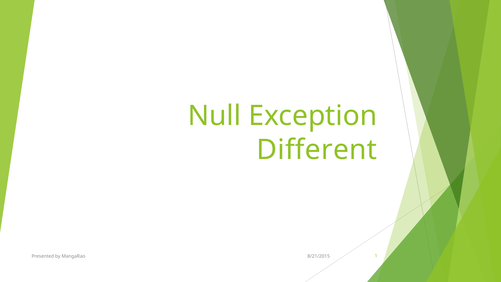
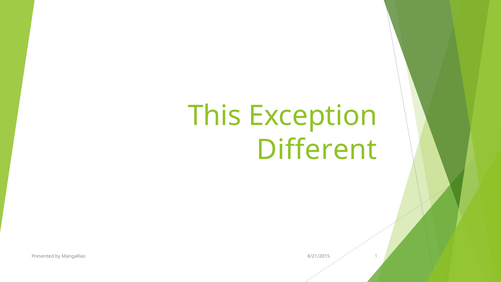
Null: Null -> This
